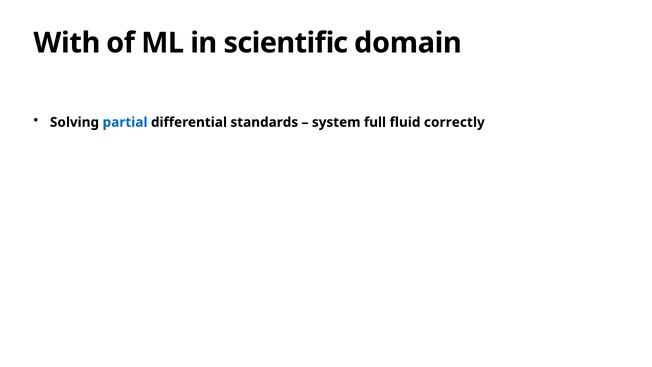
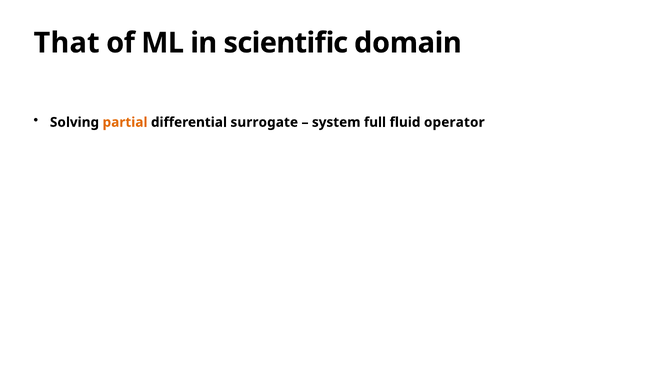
With: With -> That
partial colour: blue -> orange
standards: standards -> surrogate
correctly: correctly -> operator
